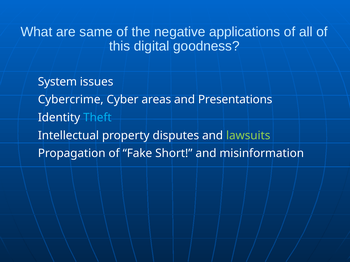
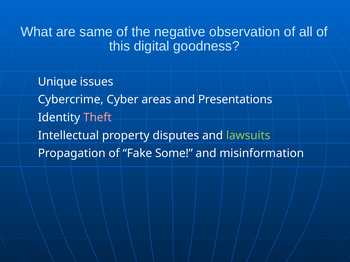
applications: applications -> observation
System: System -> Unique
Theft colour: light blue -> pink
Short: Short -> Some
